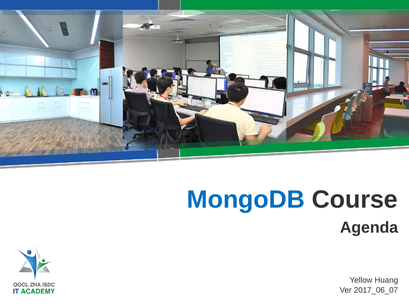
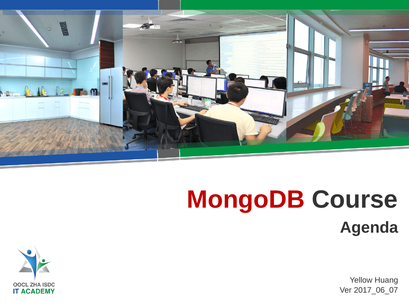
MongoDB colour: blue -> red
